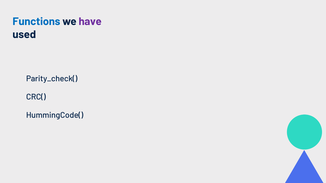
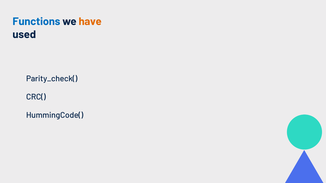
have colour: purple -> orange
